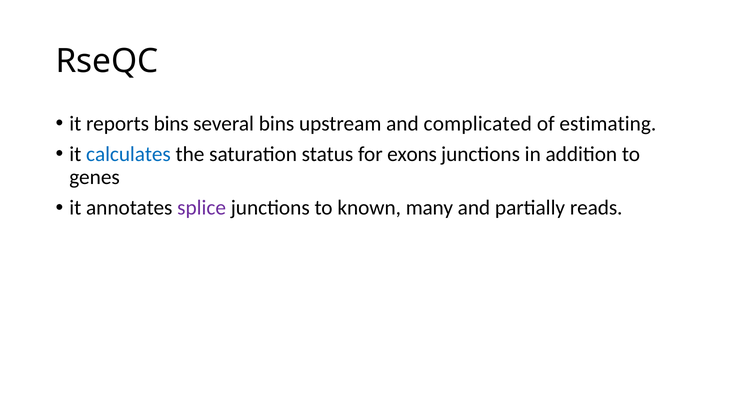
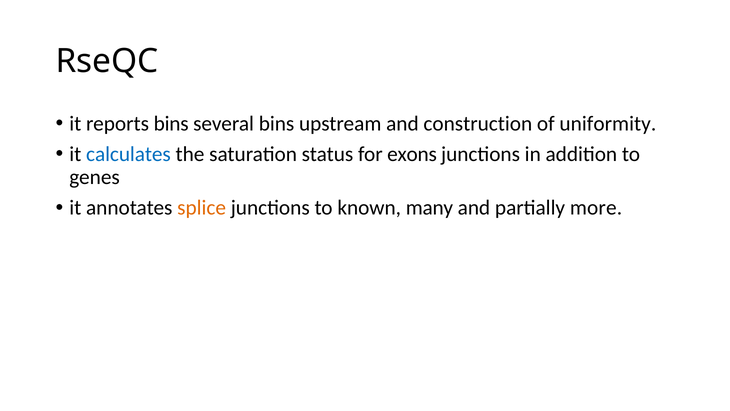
complicated: complicated -> construction
estimating: estimating -> uniformity
splice colour: purple -> orange
reads: reads -> more
